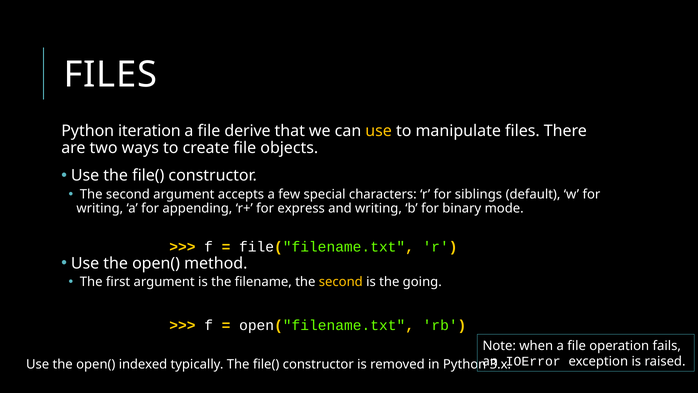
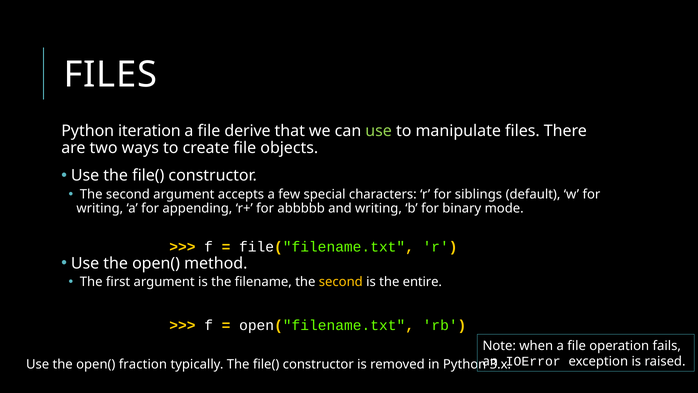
use at (379, 131) colour: yellow -> light green
express: express -> abbbbb
going: going -> entire
indexed: indexed -> fraction
